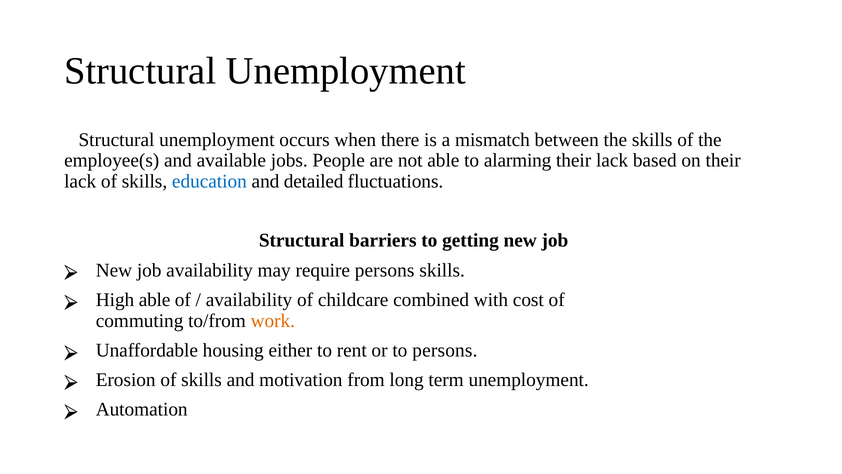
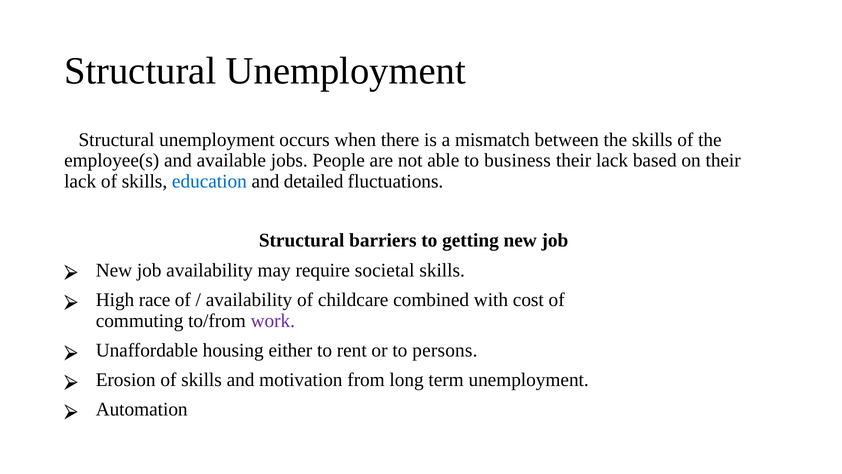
alarming: alarming -> business
require persons: persons -> societal
High able: able -> race
work colour: orange -> purple
